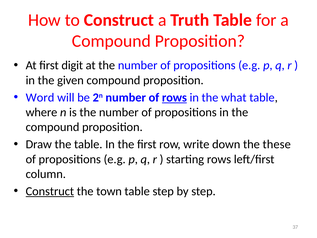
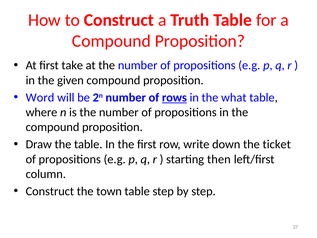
digit: digit -> take
these: these -> ticket
starting rows: rows -> then
Construct at (50, 191) underline: present -> none
